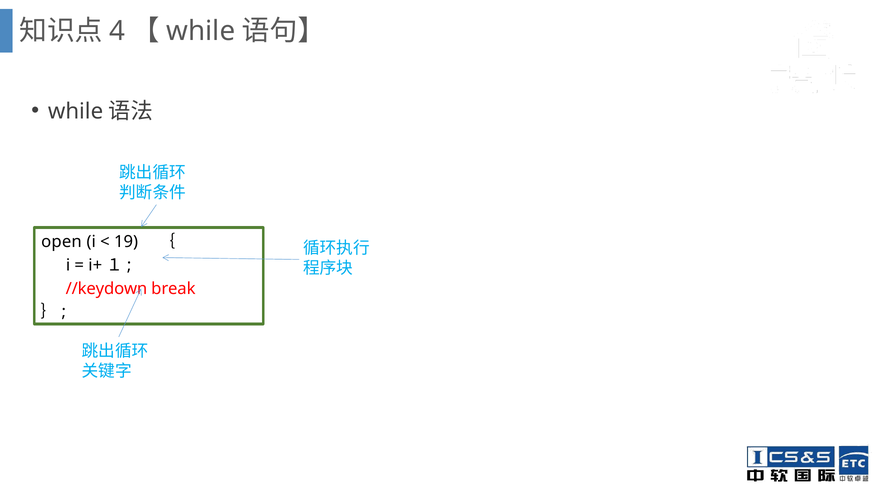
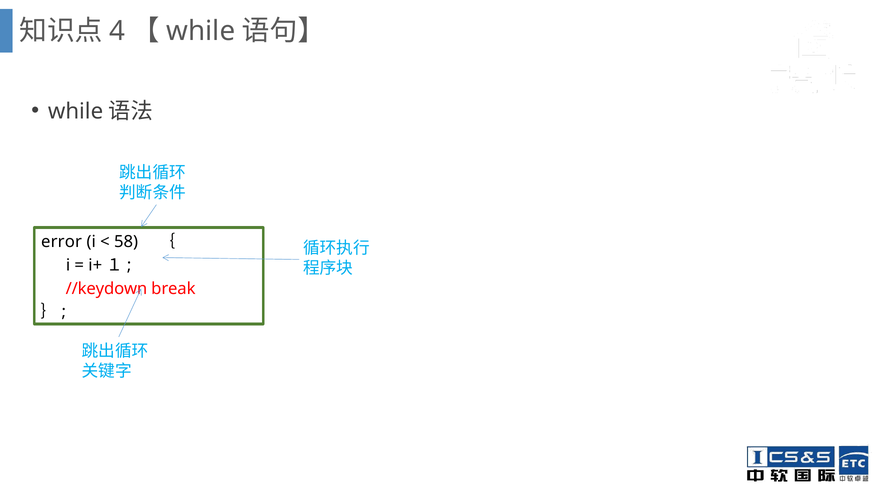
open: open -> error
19: 19 -> 58
